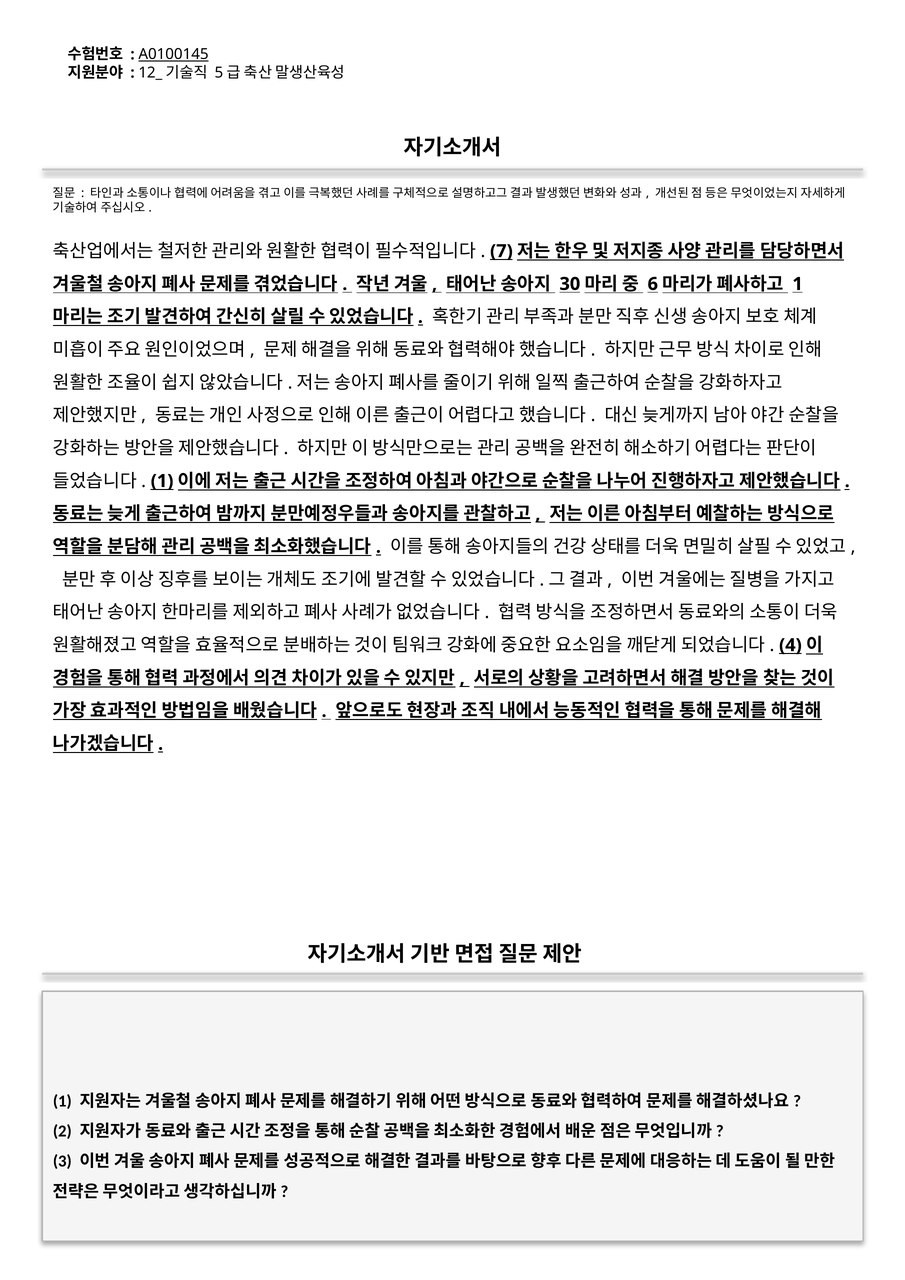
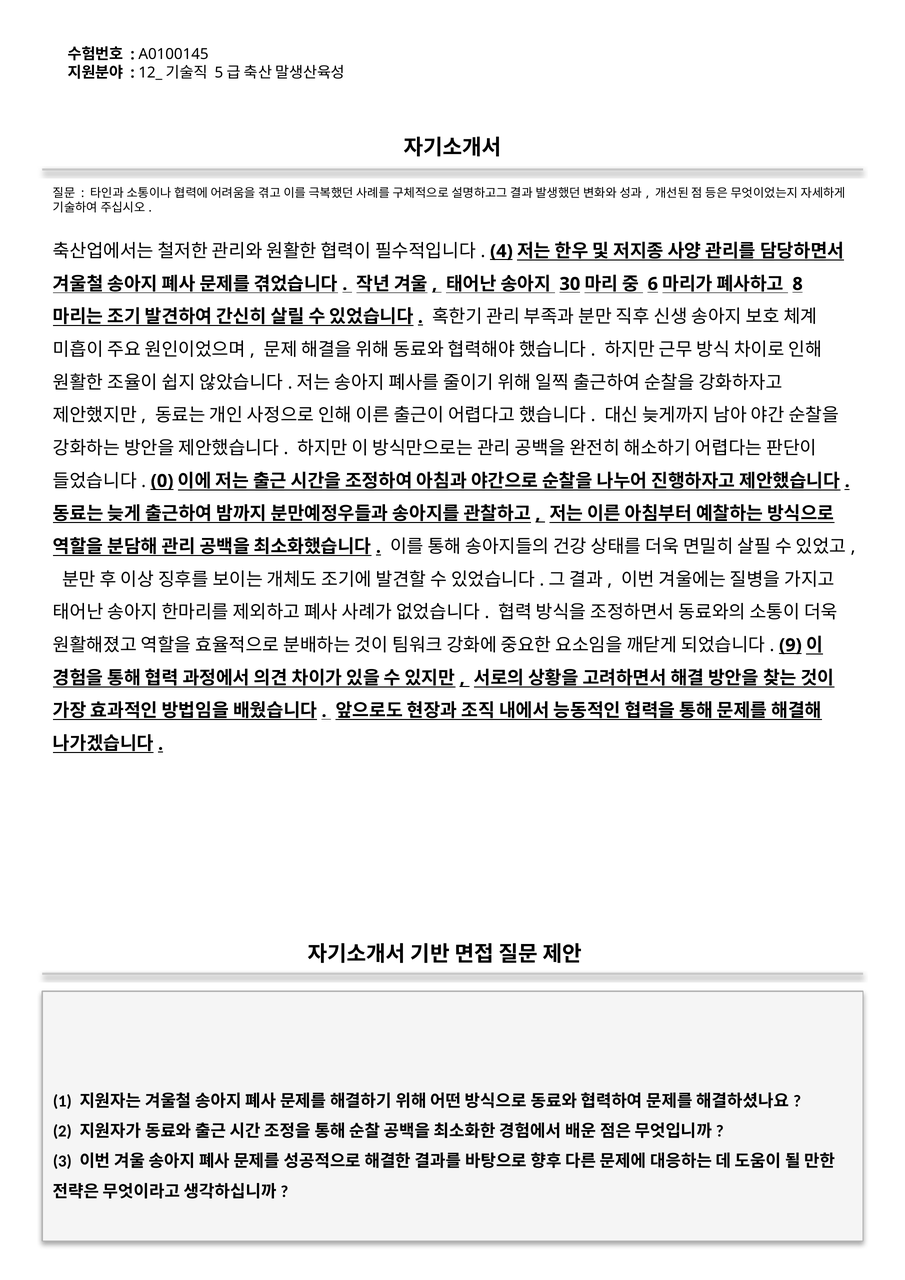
A0100145 underline: present -> none
7: 7 -> 4
1 at (798, 284): 1 -> 8
1 at (162, 481): 1 -> 0
4: 4 -> 9
